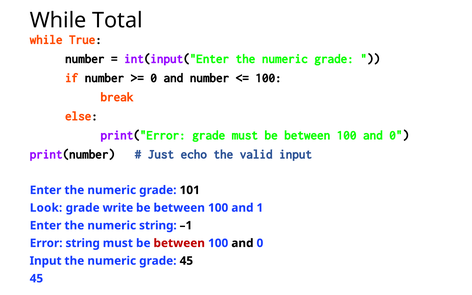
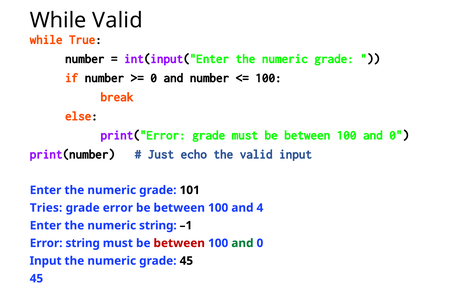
While Total: Total -> Valid
Look: Look -> Tries
grade write: write -> error
1: 1 -> 4
and at (242, 243) colour: black -> green
